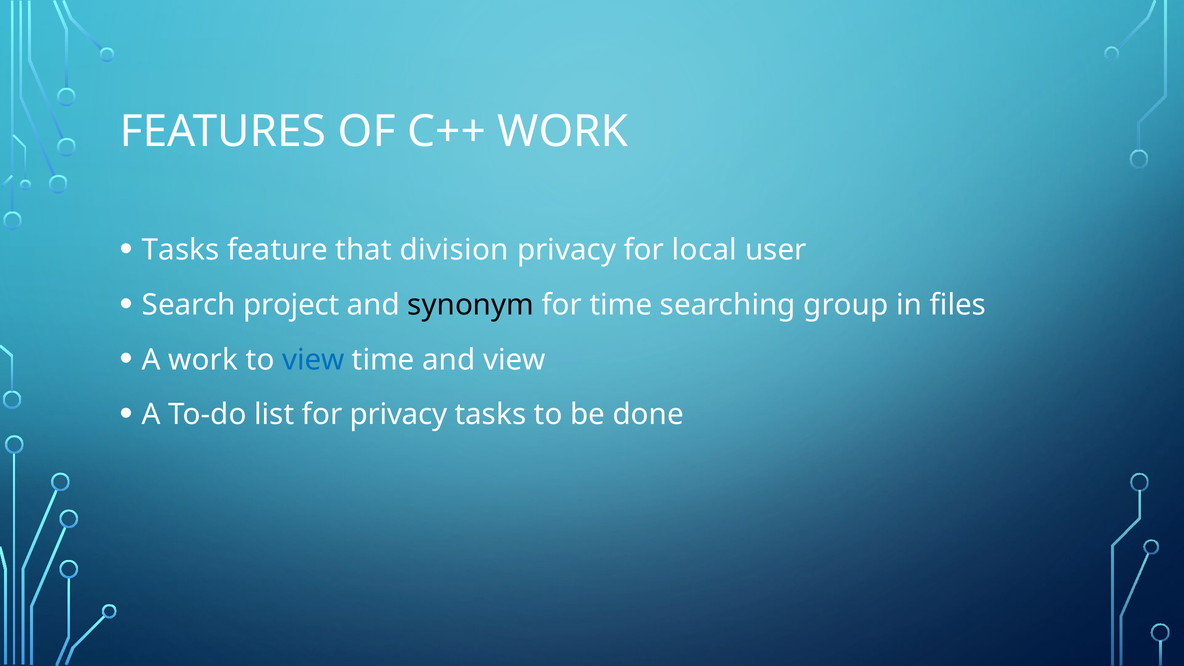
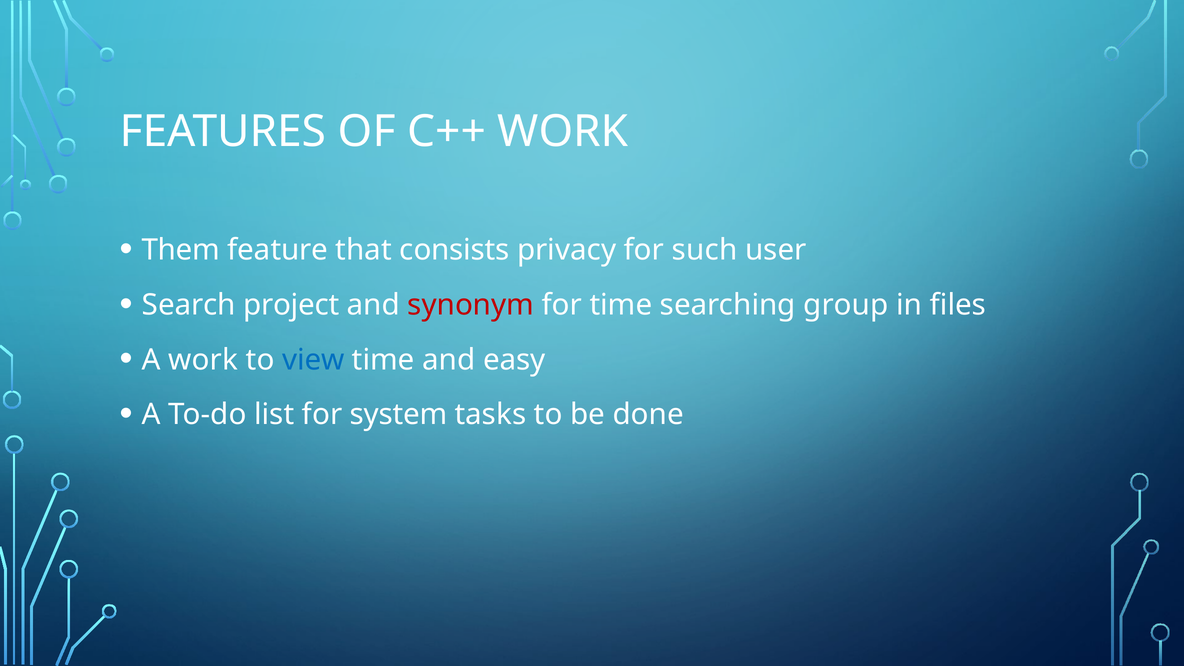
Tasks at (181, 250): Tasks -> Them
division: division -> consists
local: local -> such
synonym colour: black -> red
and view: view -> easy
for privacy: privacy -> system
